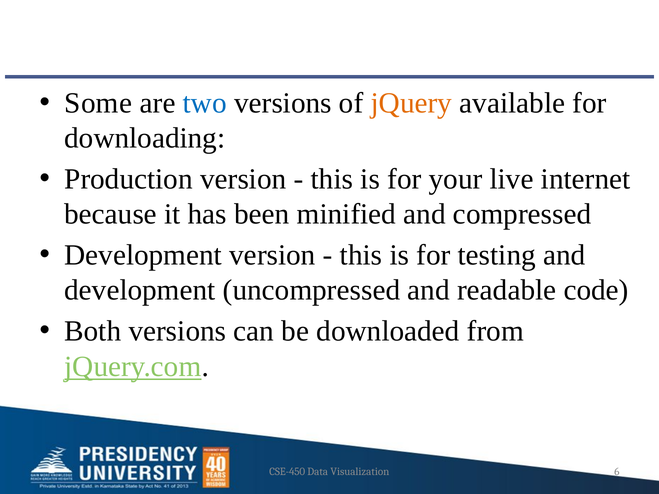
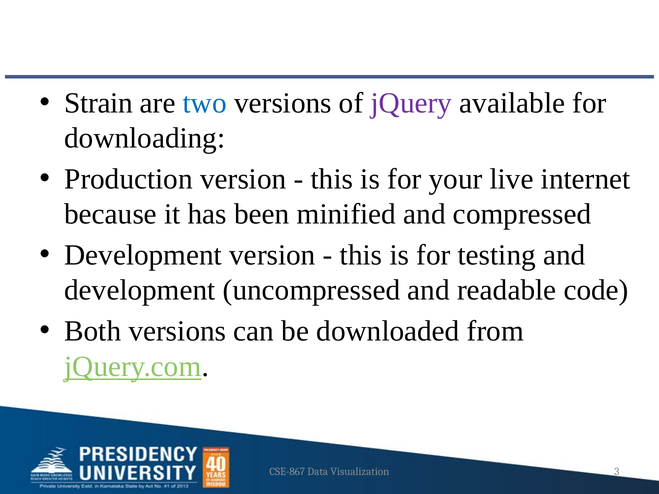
Some: Some -> Strain
jQuery colour: orange -> purple
CSE-450: CSE-450 -> CSE-867
6: 6 -> 3
